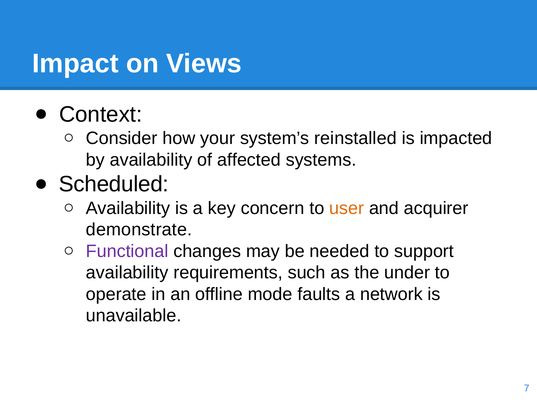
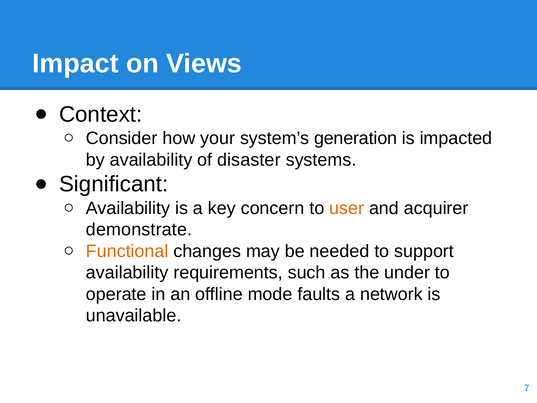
reinstalled: reinstalled -> generation
affected: affected -> disaster
Scheduled: Scheduled -> Significant
Functional colour: purple -> orange
